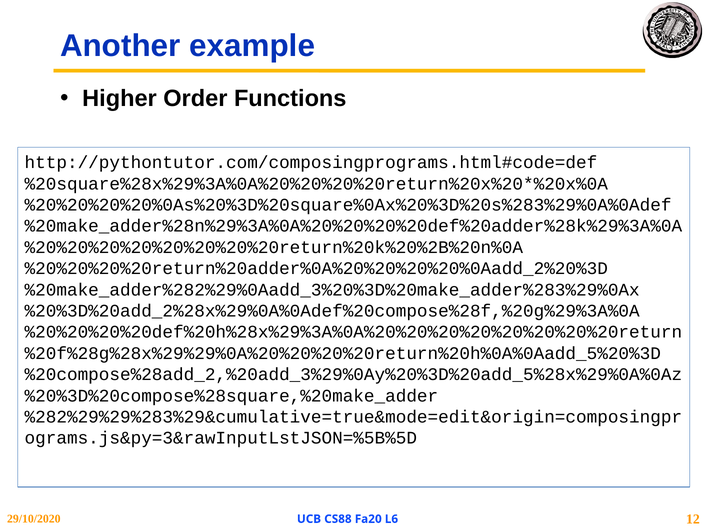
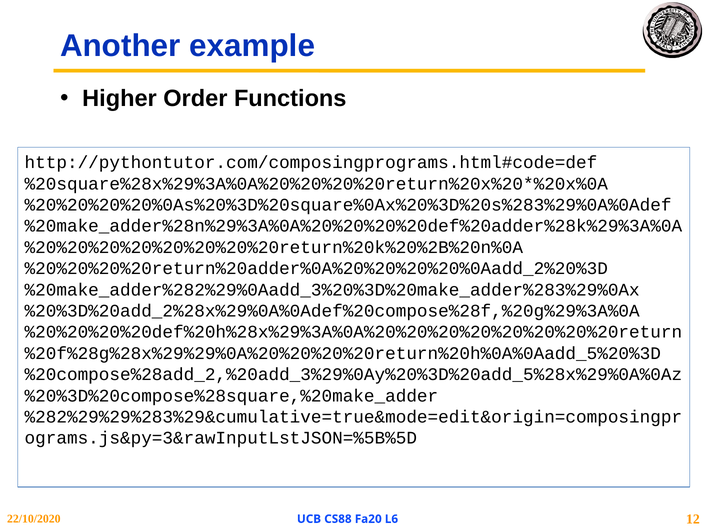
29/10/2020: 29/10/2020 -> 22/10/2020
